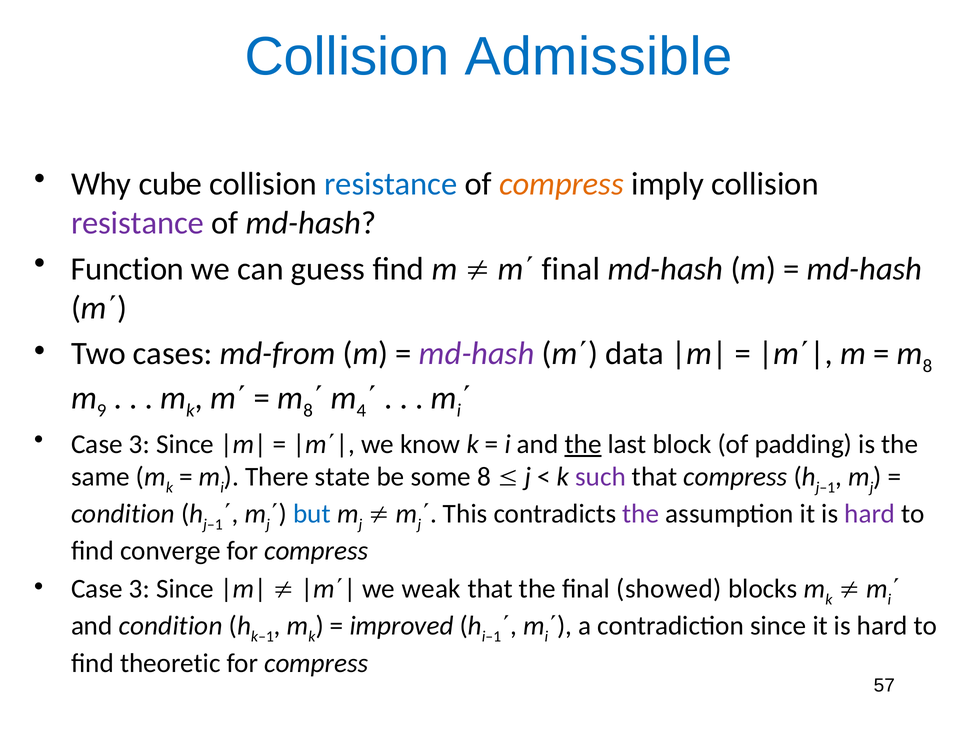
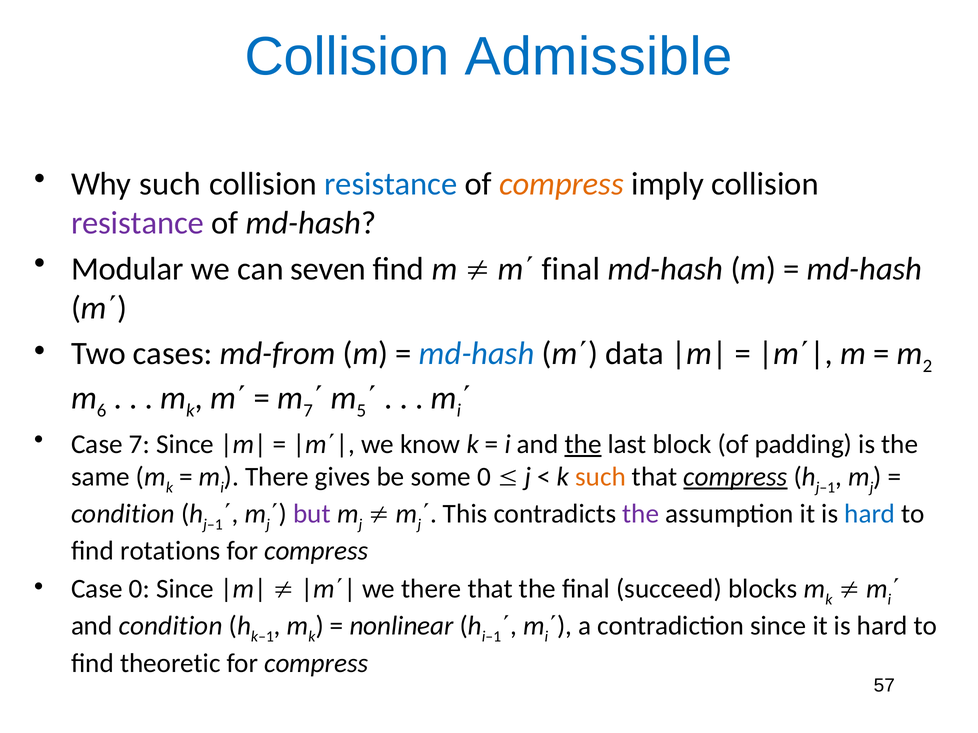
Why cube: cube -> such
Function: Function -> Modular
guess: guess -> seven
md-hash at (477, 354) colour: purple -> blue
8 at (927, 366): 8 -> 2
9: 9 -> 6
8 at (308, 411): 8 -> 7
4: 4 -> 5
3 at (139, 445): 3 -> 7
state: state -> gives
some 8: 8 -> 0
such at (600, 477) colour: purple -> orange
compress at (735, 477) underline: none -> present
but colour: blue -> purple
hard at (870, 514) colour: purple -> blue
converge: converge -> rotations
3 at (139, 589): 3 -> 0
we weak: weak -> there
showed: showed -> succeed
improved: improved -> nonlinear
